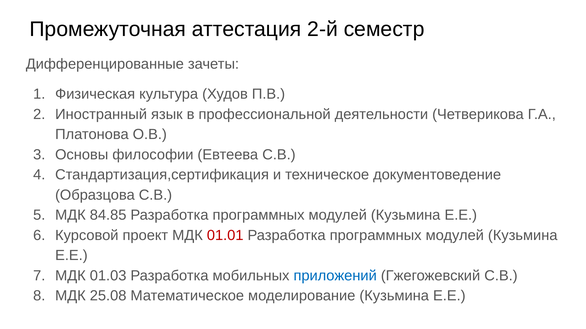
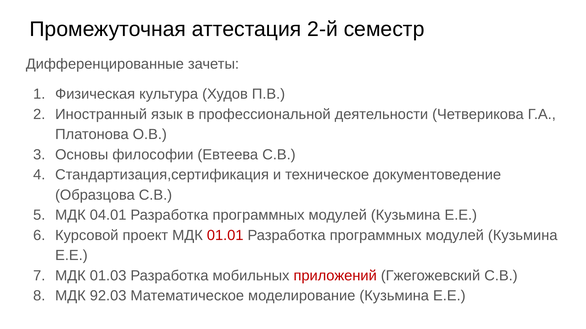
84.85: 84.85 -> 04.01
приложений colour: blue -> red
25.08: 25.08 -> 92.03
